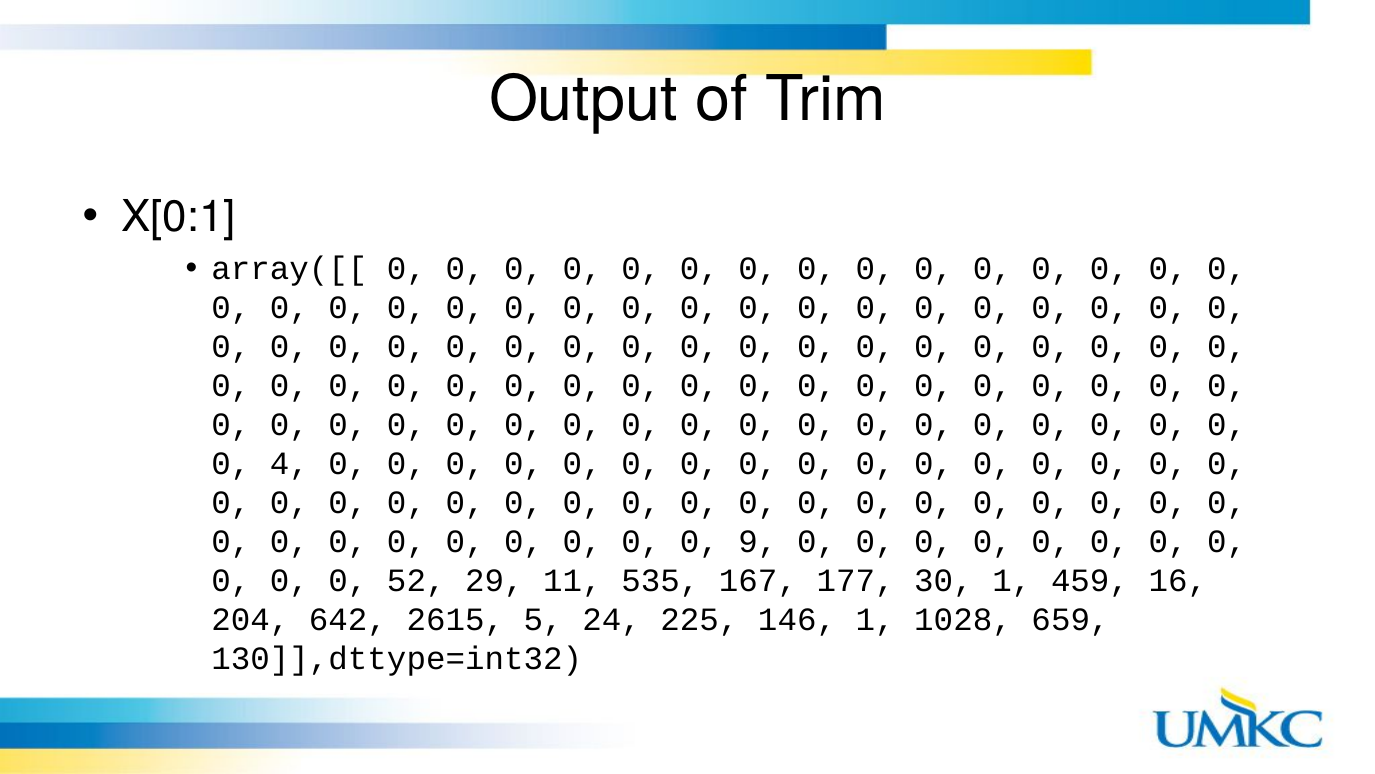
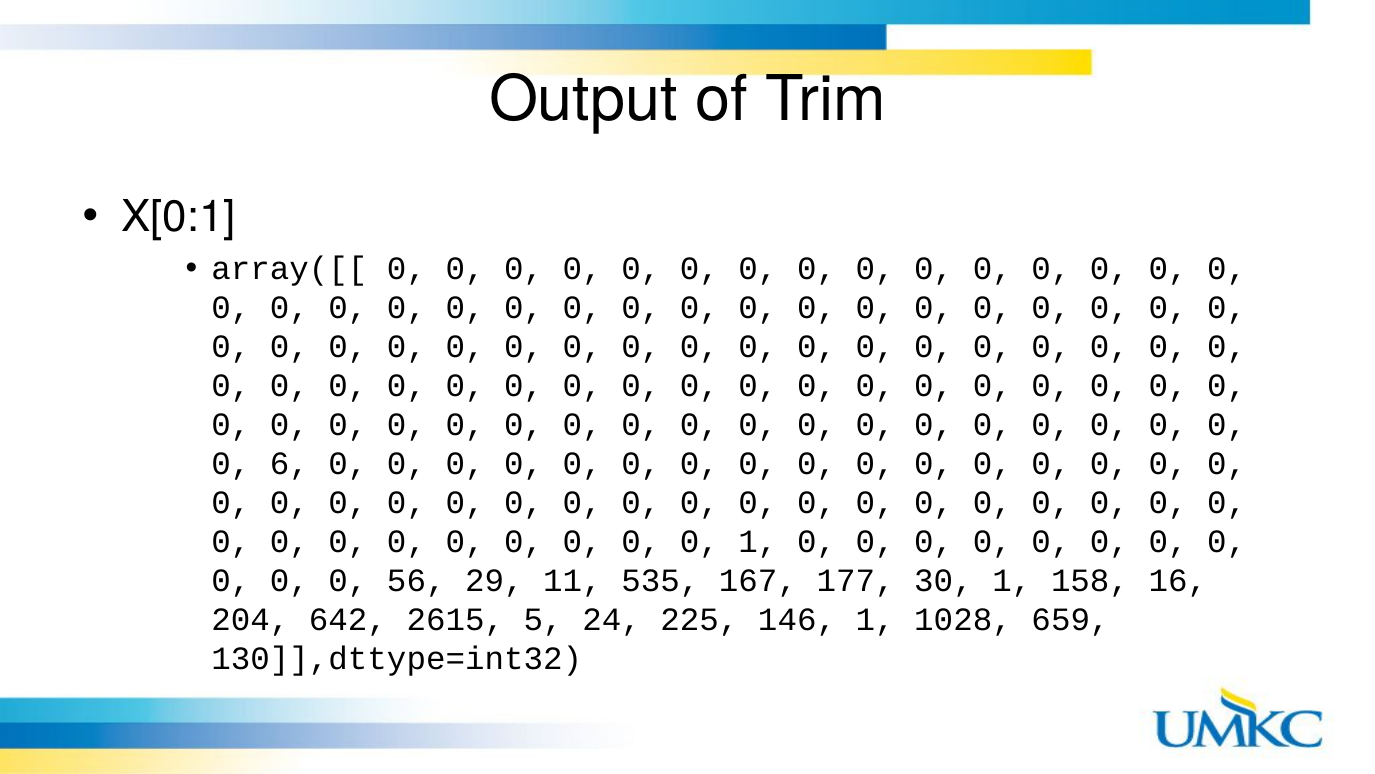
4: 4 -> 6
0 9: 9 -> 1
52: 52 -> 56
459: 459 -> 158
